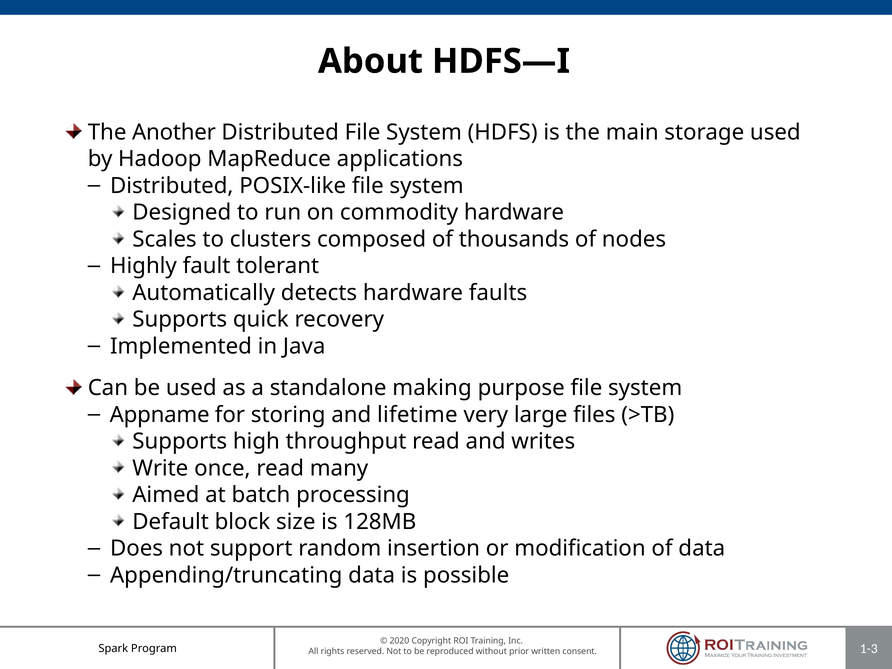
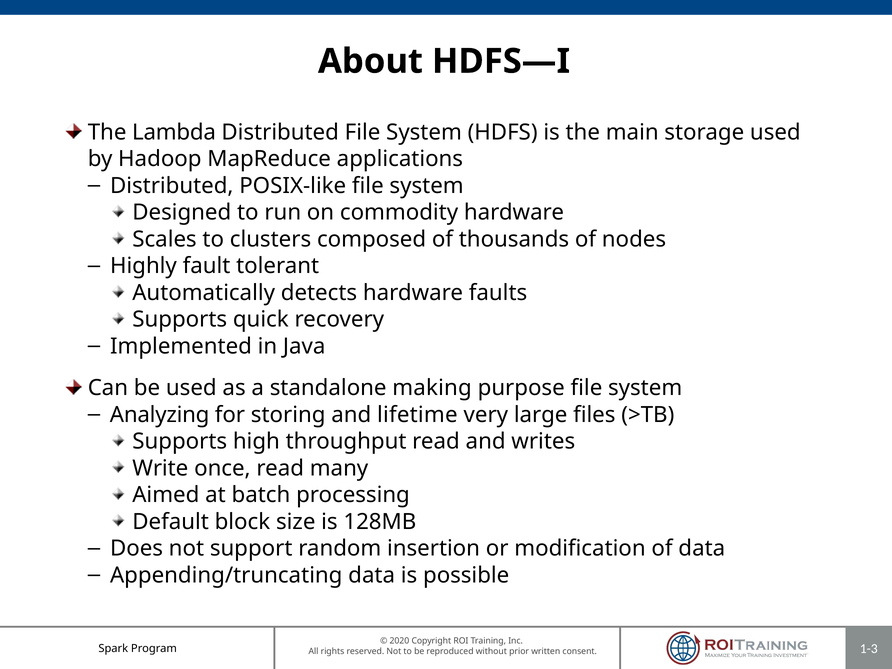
Another: Another -> Lambda
Appname: Appname -> Analyzing
